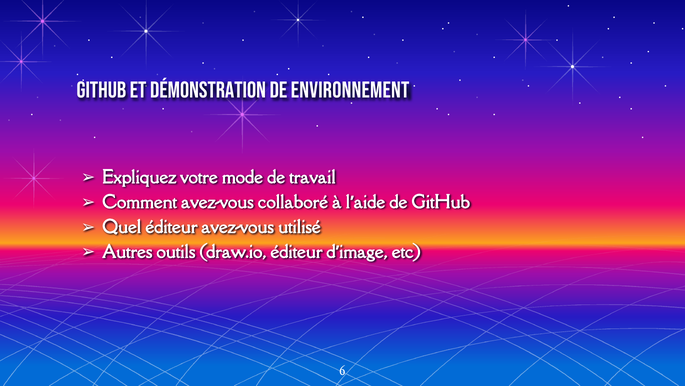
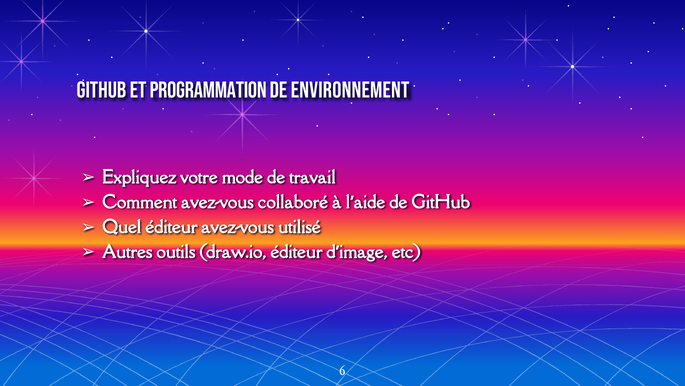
démonstration: démonstration -> programmation
